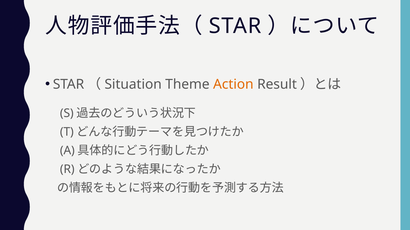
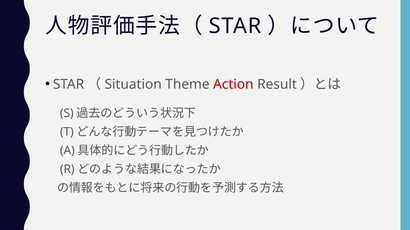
Action colour: orange -> red
